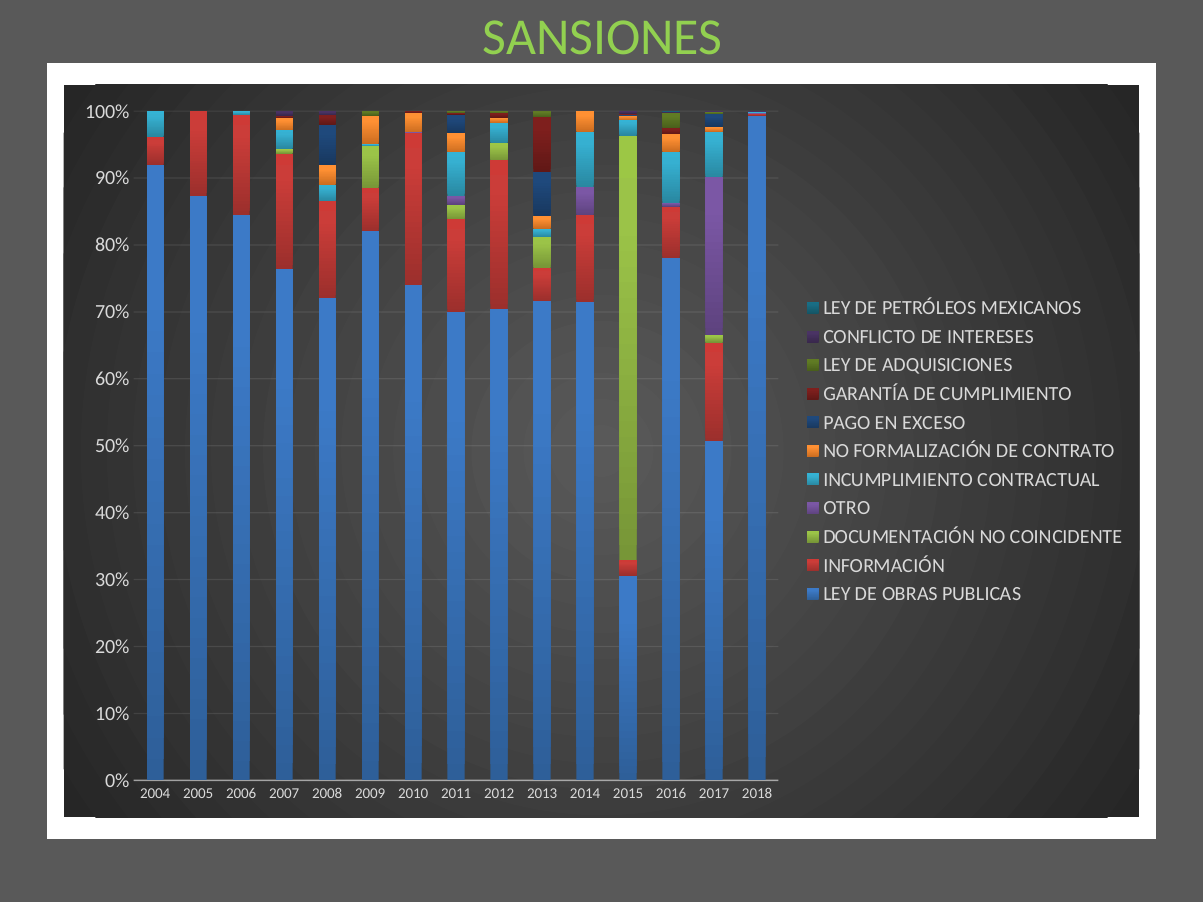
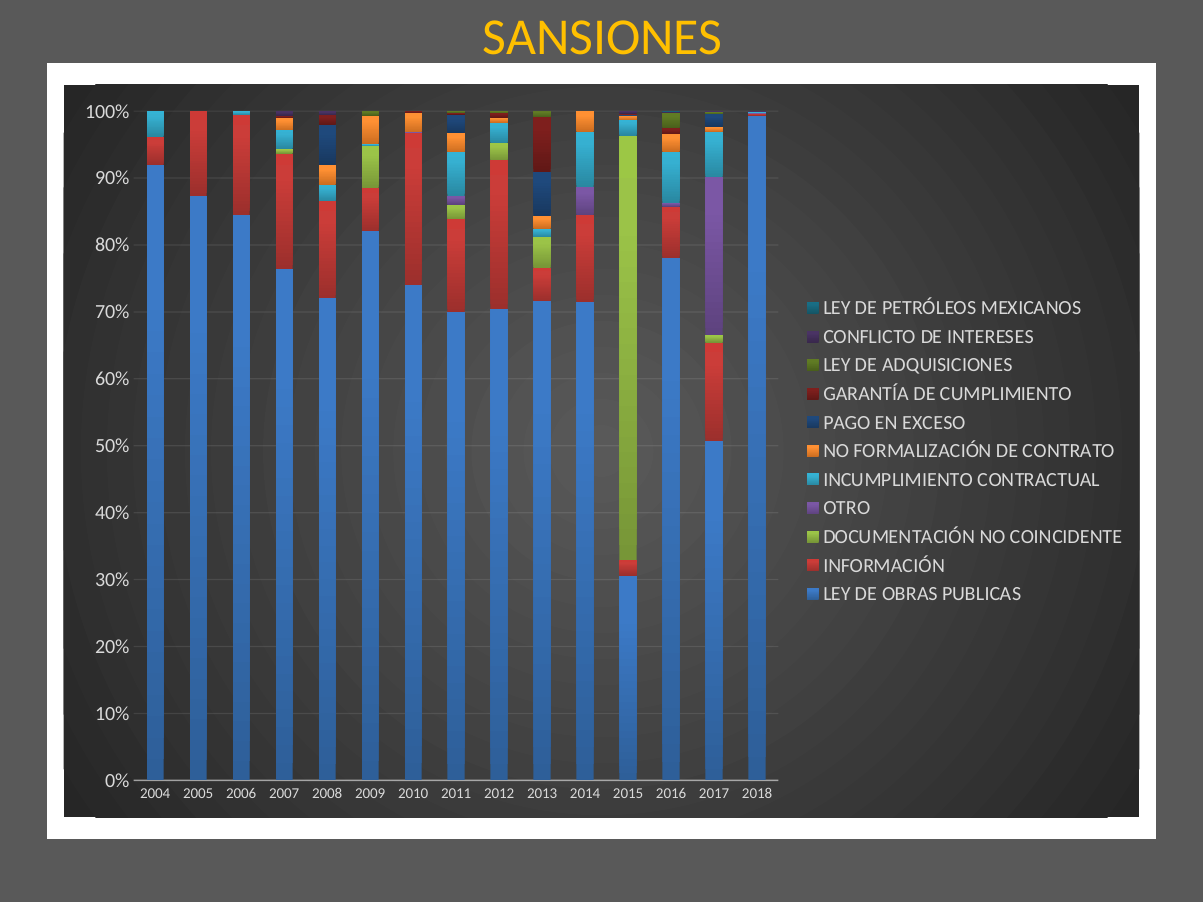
SANSIONES colour: light green -> yellow
